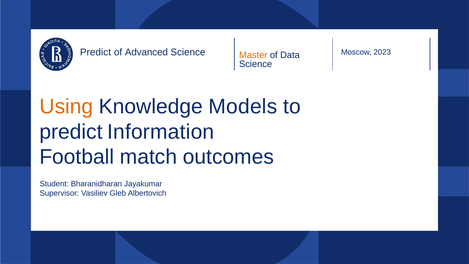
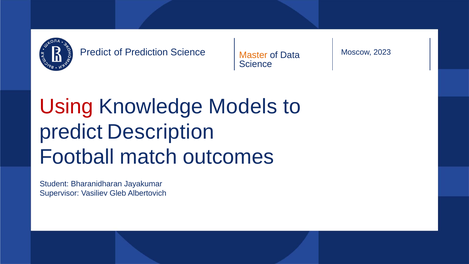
Advanced: Advanced -> Prediction
Using colour: orange -> red
Information: Information -> Description
